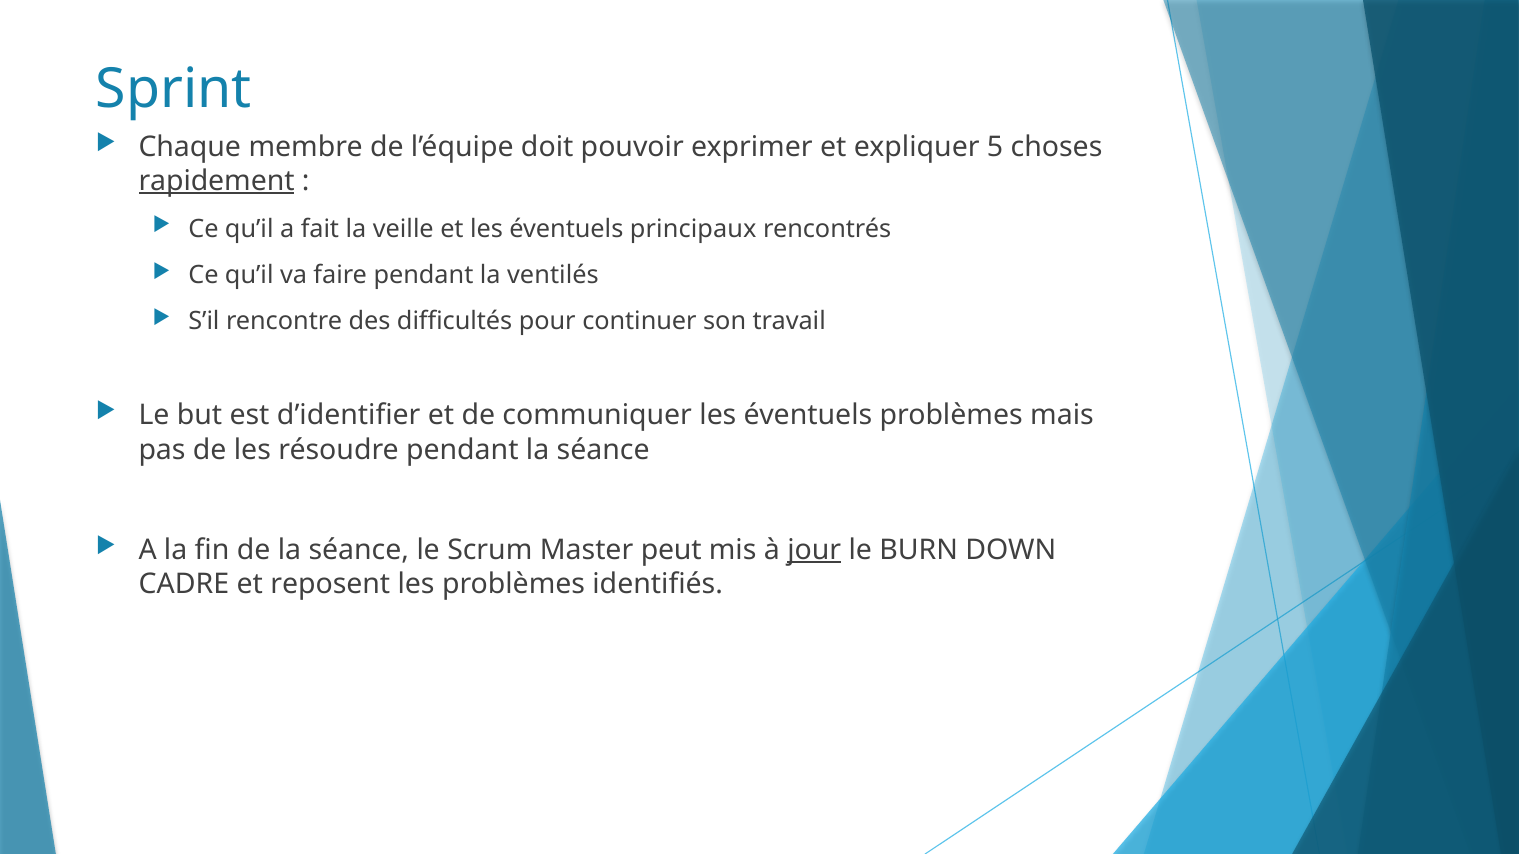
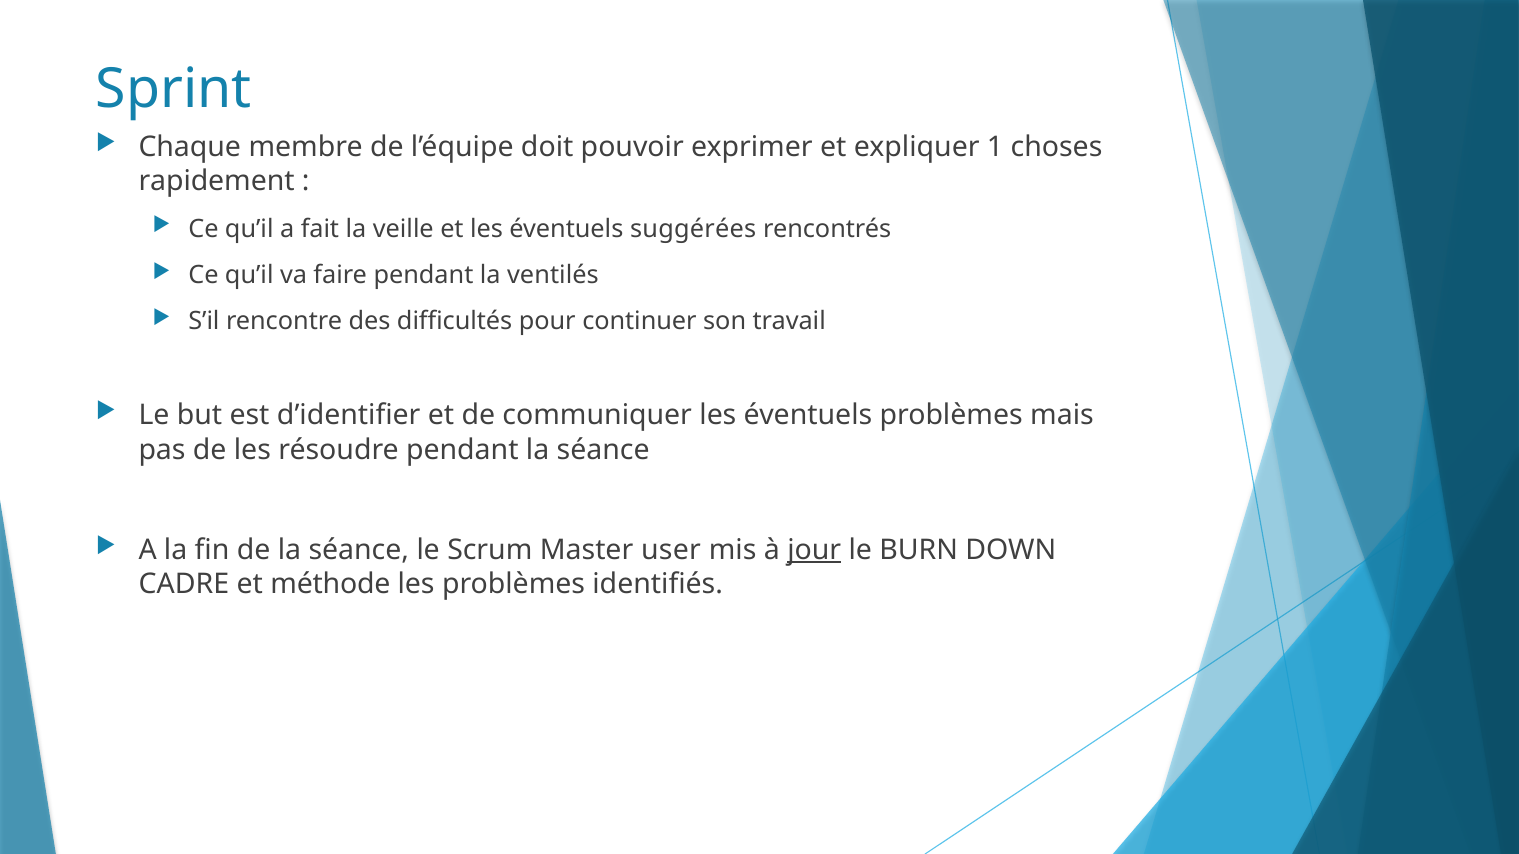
5: 5 -> 1
rapidement underline: present -> none
principaux: principaux -> suggérées
peut: peut -> user
reposent: reposent -> méthode
